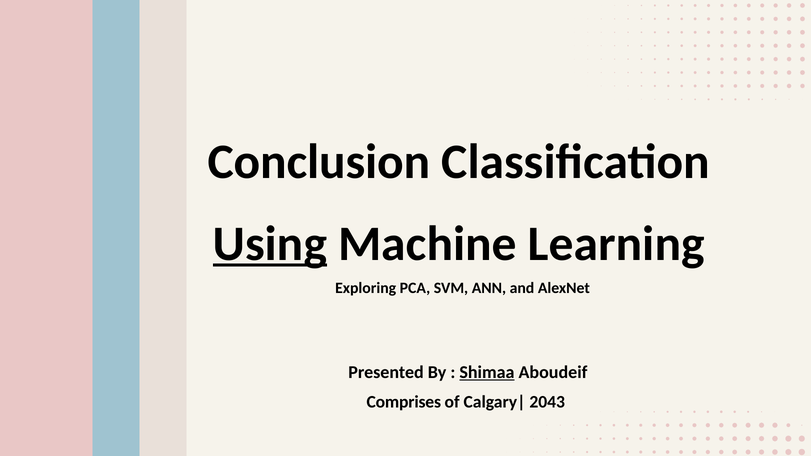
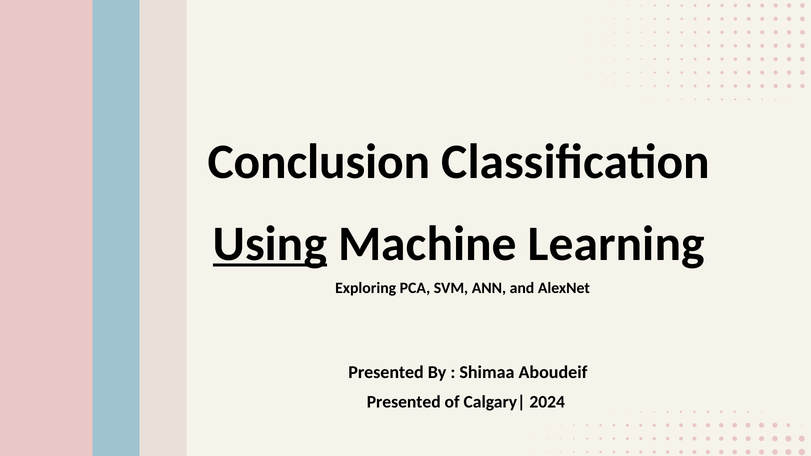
Shimaa underline: present -> none
Comprises at (404, 402): Comprises -> Presented
2043: 2043 -> 2024
